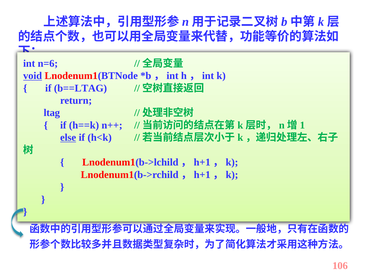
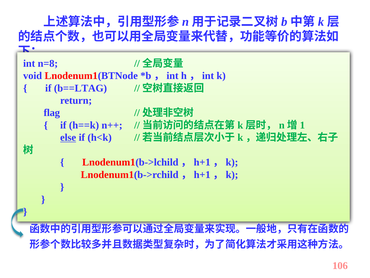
n=6: n=6 -> n=8
void underline: present -> none
ltag: ltag -> flag
